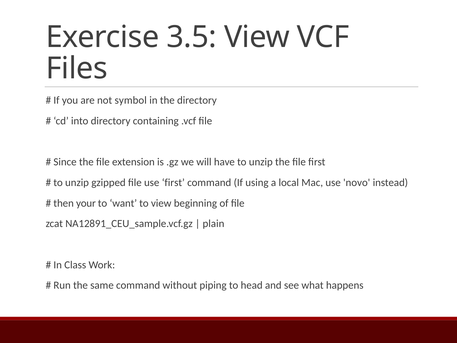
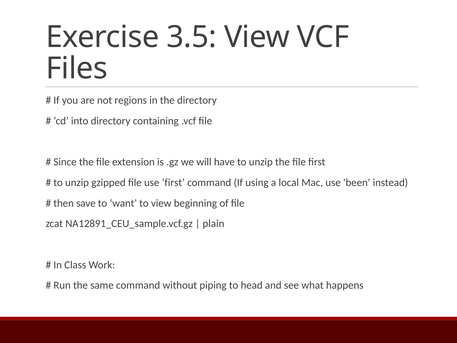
symbol: symbol -> regions
novo: novo -> been
your: your -> save
